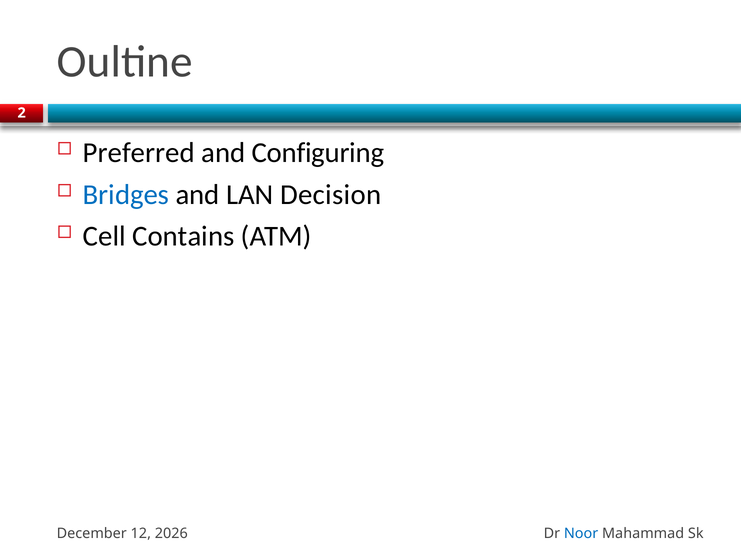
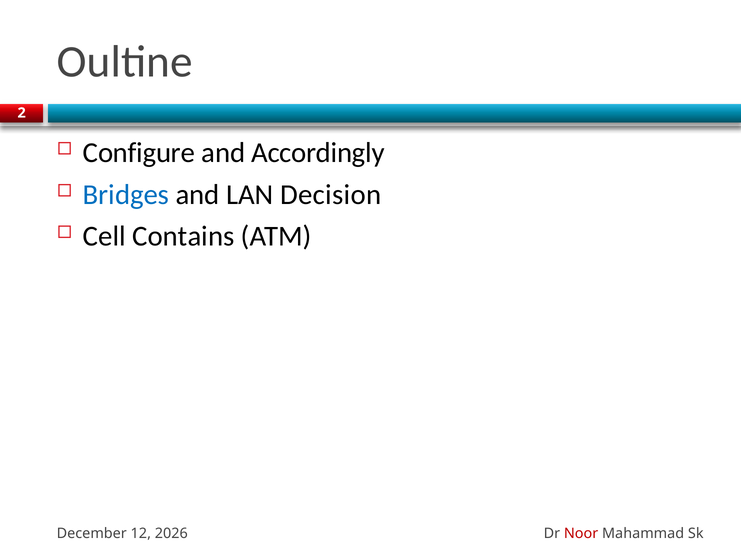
Preferred: Preferred -> Configure
Configuring: Configuring -> Accordingly
Noor colour: blue -> red
